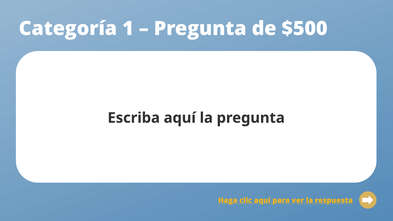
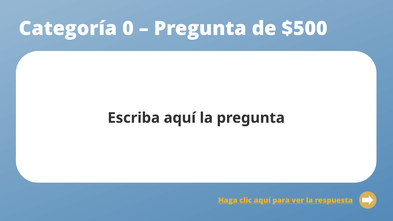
1: 1 -> 0
